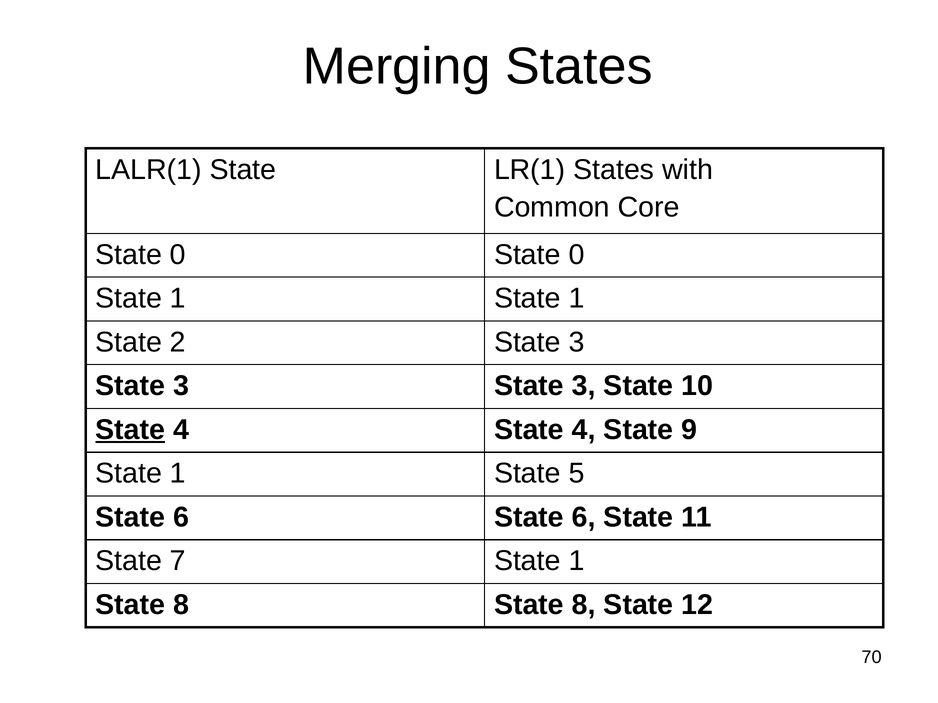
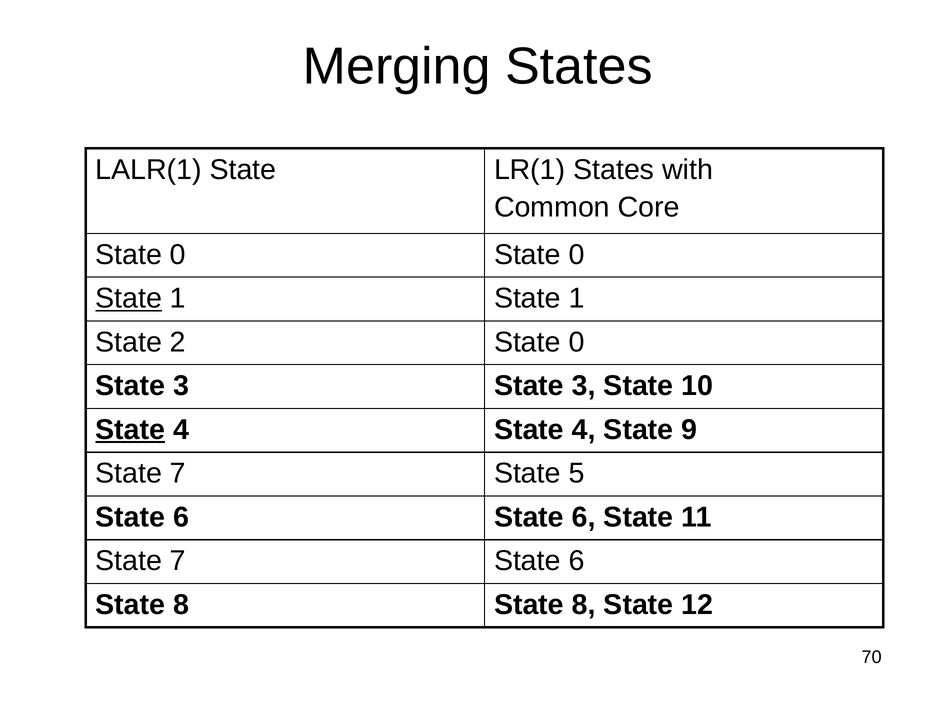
State at (129, 299) underline: none -> present
2 State 3: 3 -> 0
1 at (178, 474): 1 -> 7
7 State 1: 1 -> 6
